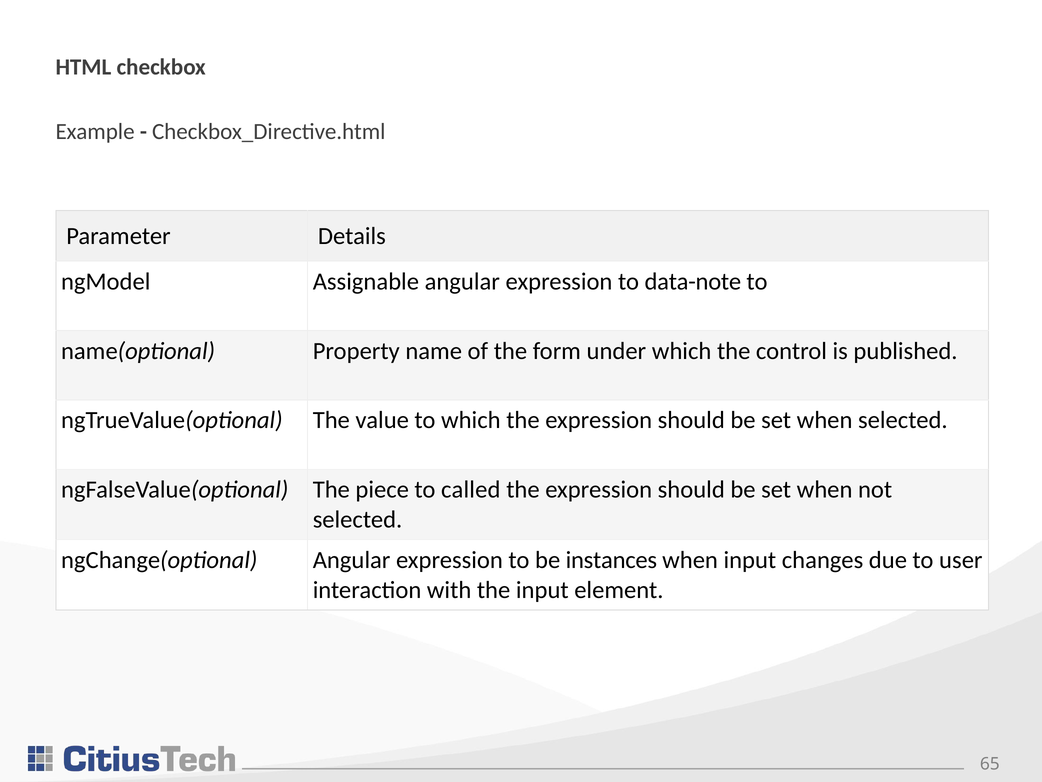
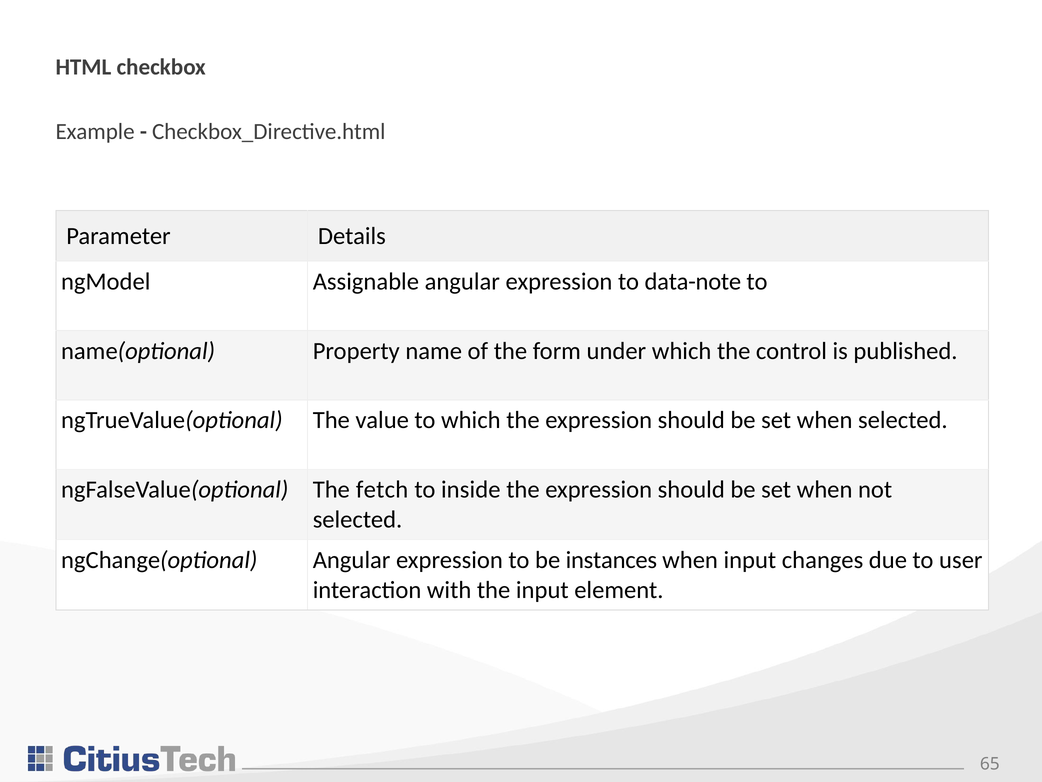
piece: piece -> fetch
called: called -> inside
